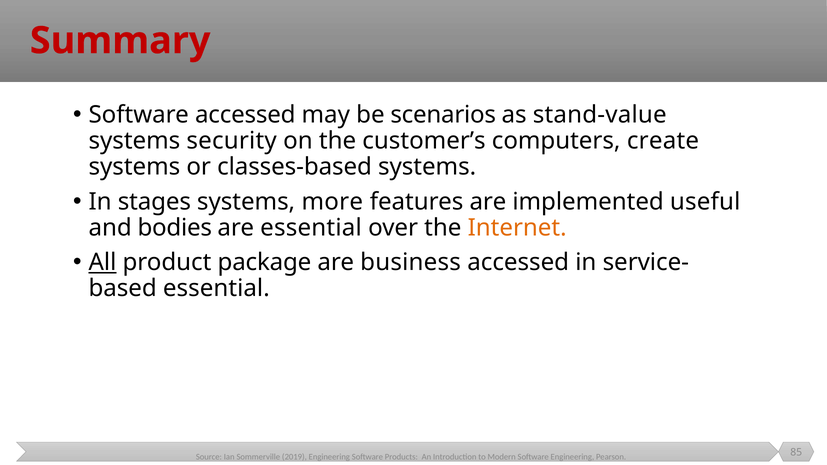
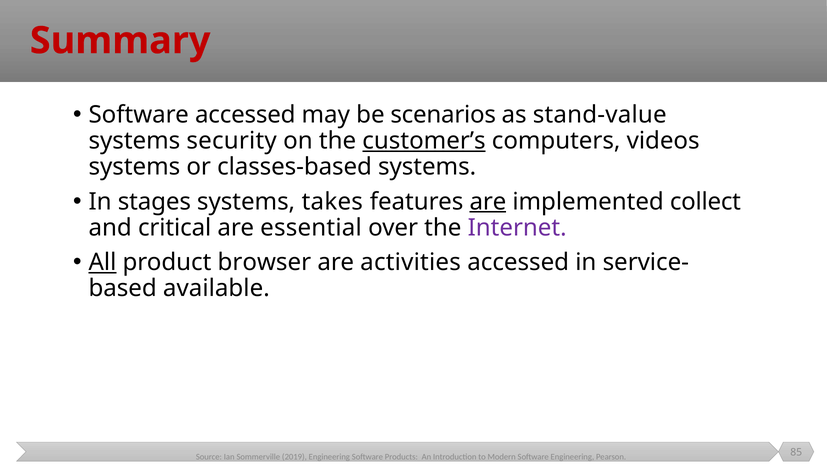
customer’s underline: none -> present
create: create -> videos
more: more -> takes
are at (488, 202) underline: none -> present
useful: useful -> collect
bodies: bodies -> critical
Internet colour: orange -> purple
package: package -> browser
business: business -> activities
essential at (216, 288): essential -> available
